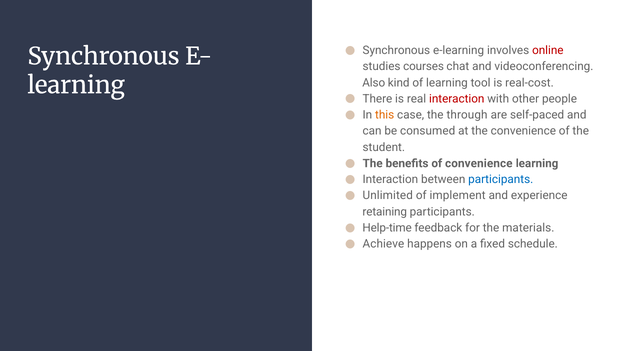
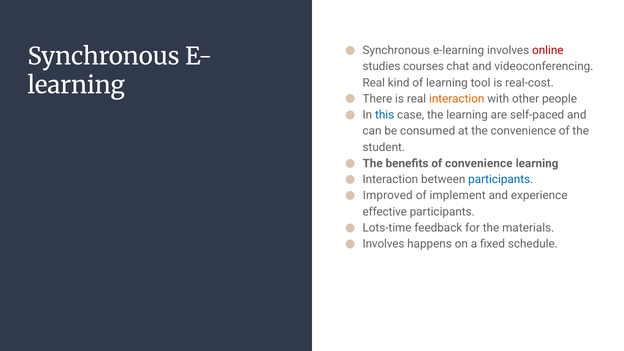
Also at (374, 83): Also -> Real
interaction at (457, 99) colour: red -> orange
this colour: orange -> blue
the through: through -> learning
Unlimited: Unlimited -> Improved
retaining: retaining -> effective
Help-time: Help-time -> Lots-time
Achieve at (383, 244): Achieve -> Involves
